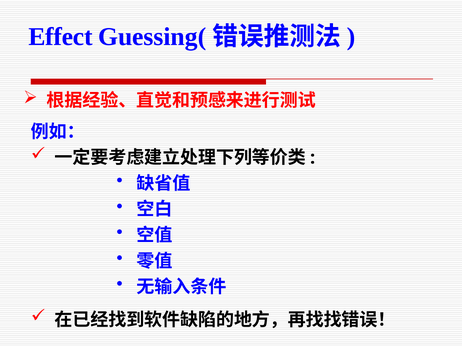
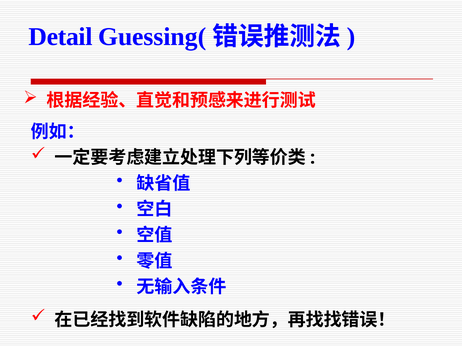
Effect: Effect -> Detail
